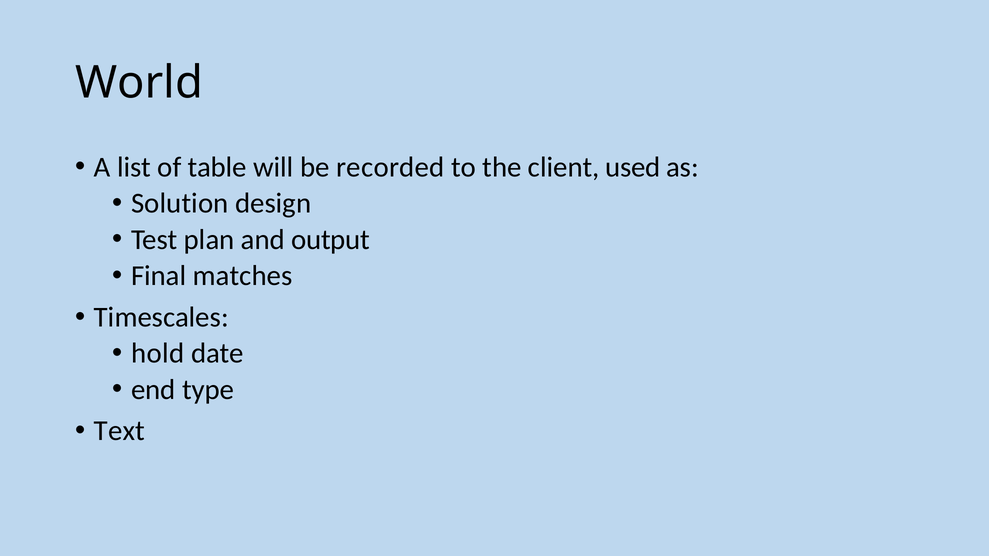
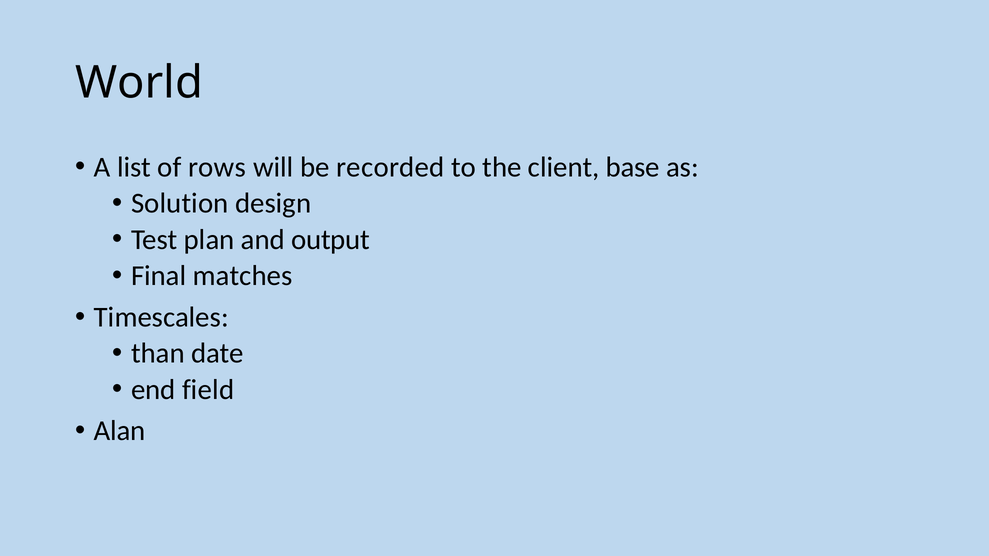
table: table -> rows
used: used -> base
hold: hold -> than
type: type -> field
Text: Text -> Alan
